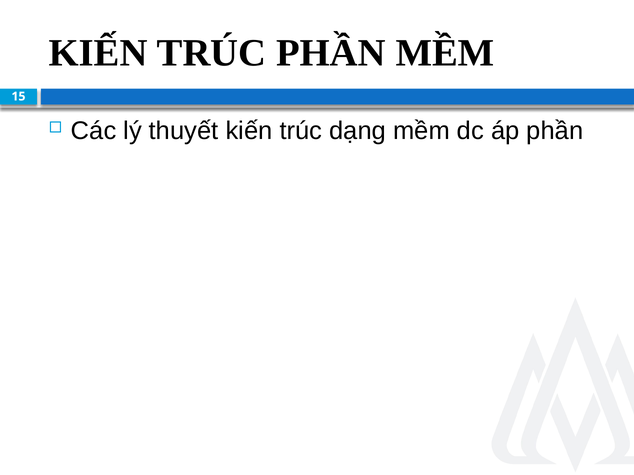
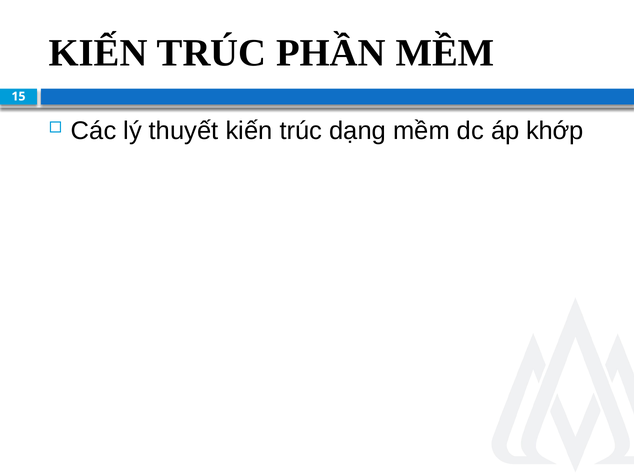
áp phần: phần -> khớp
